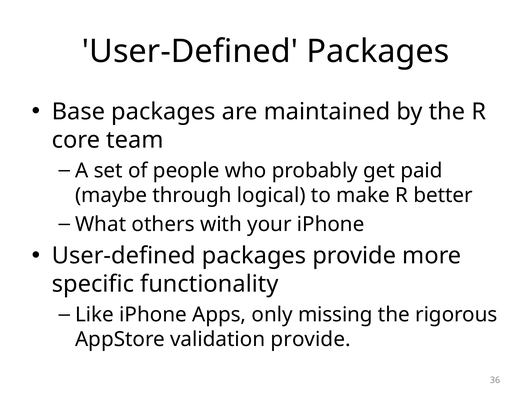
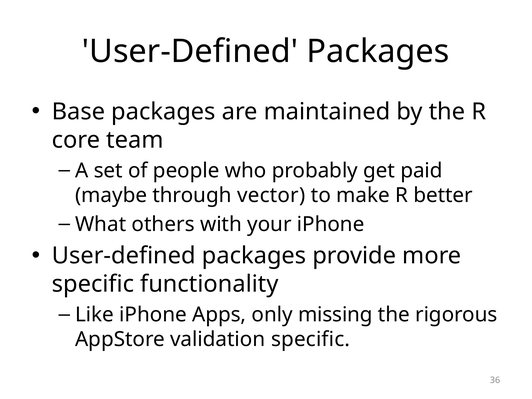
logical: logical -> vector
validation provide: provide -> specific
